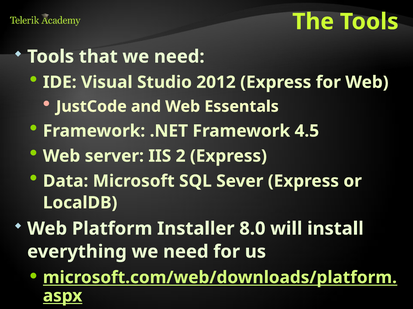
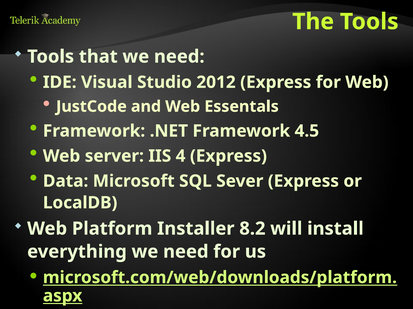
2: 2 -> 4
8.0: 8.0 -> 8.2
